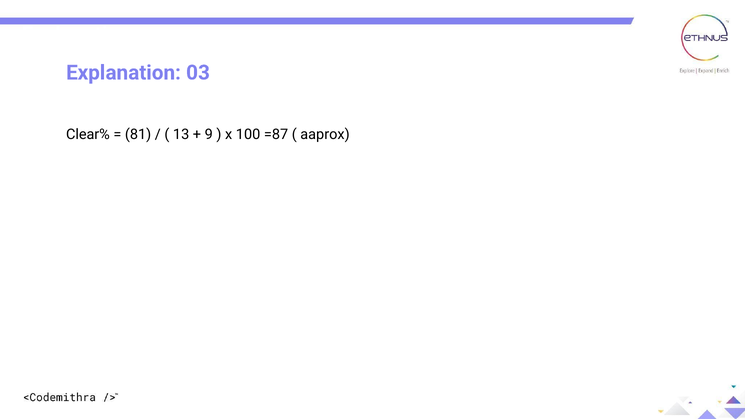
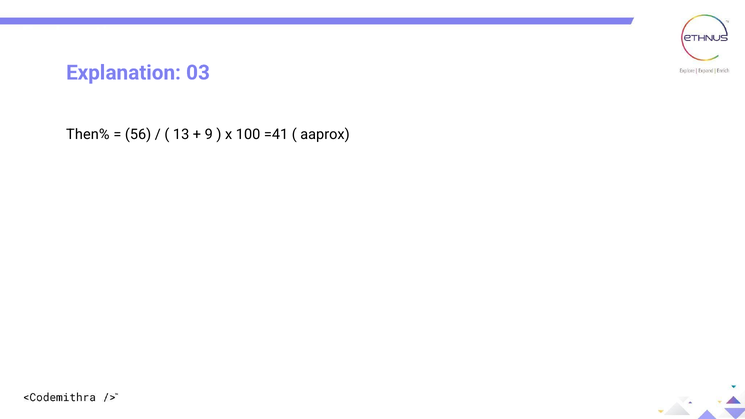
Clear%: Clear% -> Then%
81: 81 -> 56
=87: =87 -> =41
